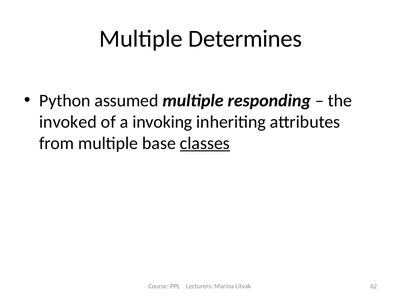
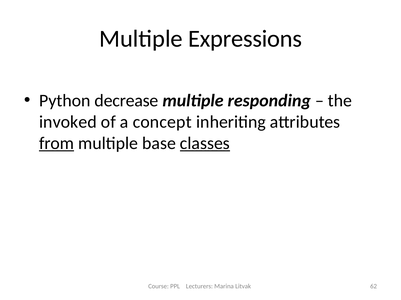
Determines: Determines -> Expressions
assumed: assumed -> decrease
invoking: invoking -> concept
from underline: none -> present
